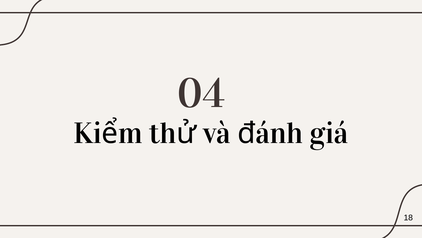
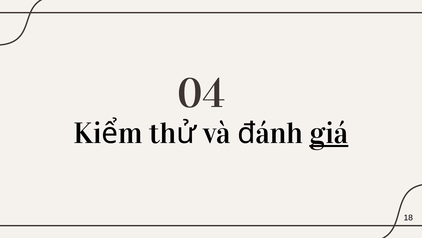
giá underline: none -> present
